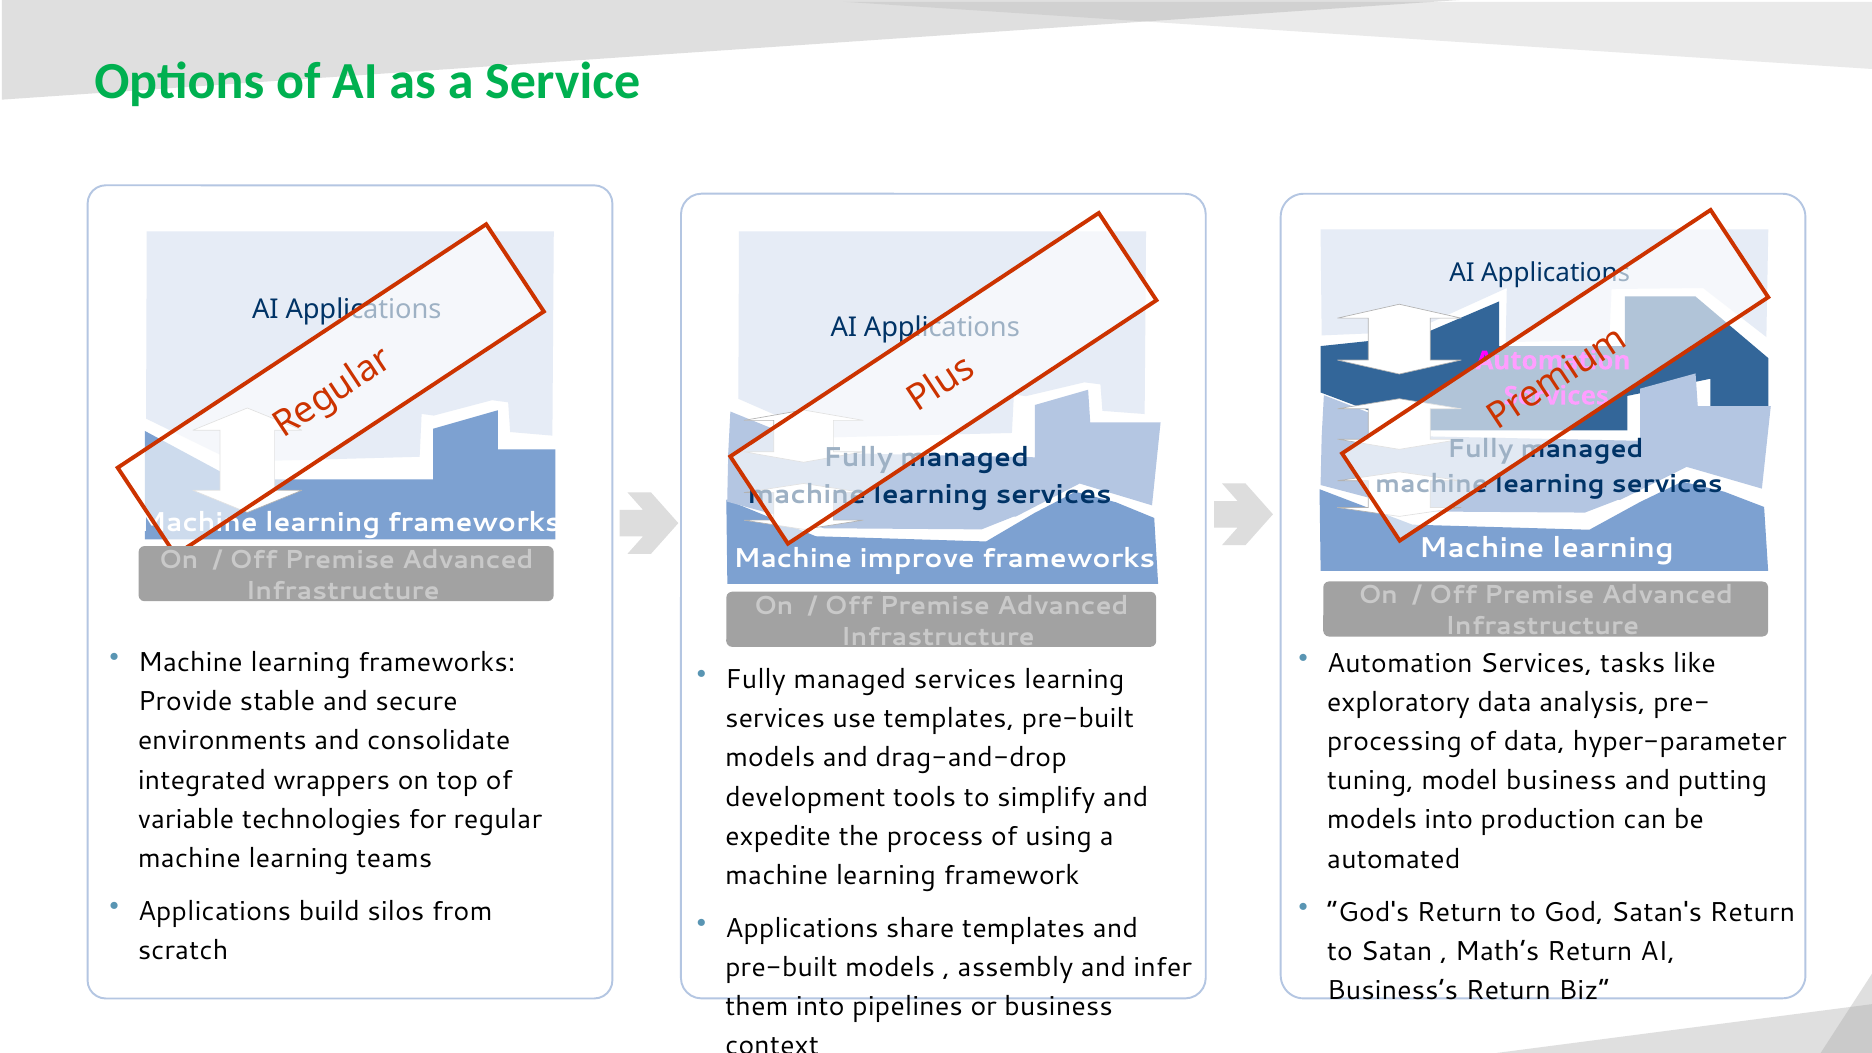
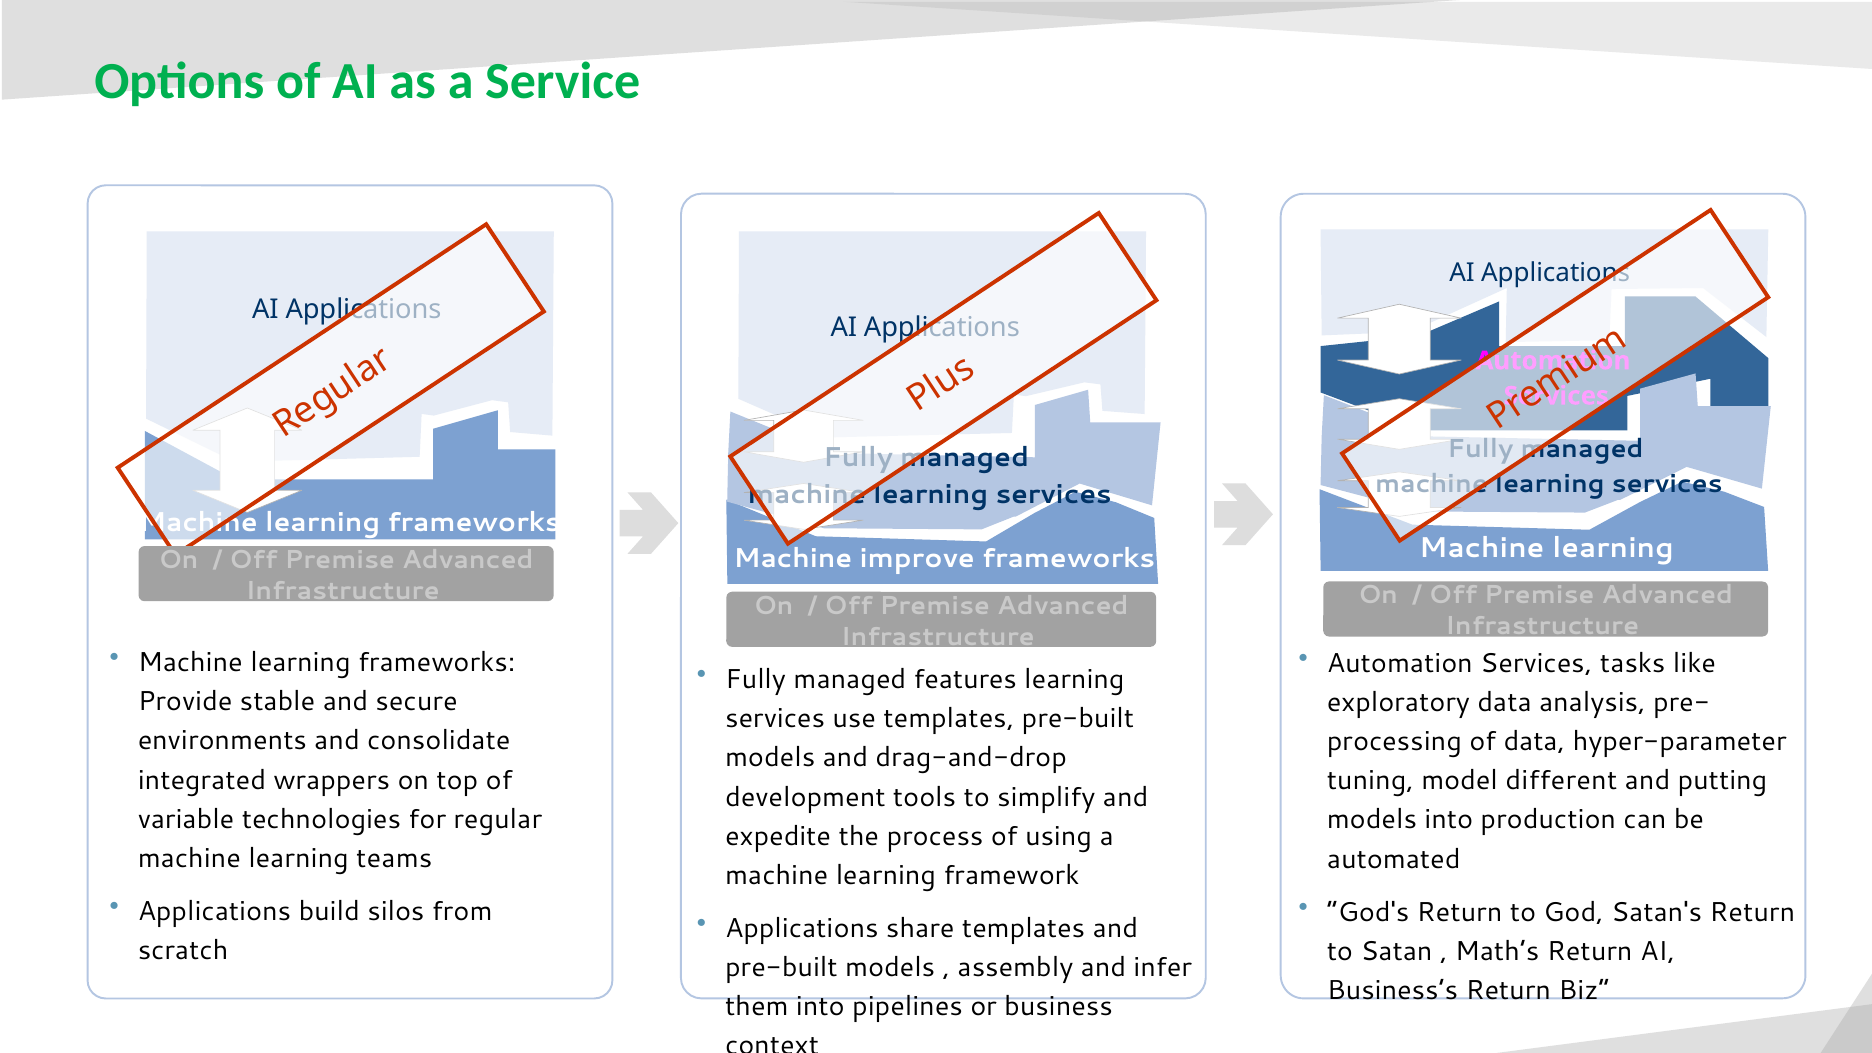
managed services: services -> features
model business: business -> different
